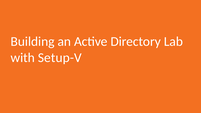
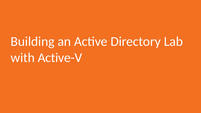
Setup-V: Setup-V -> Active-V
